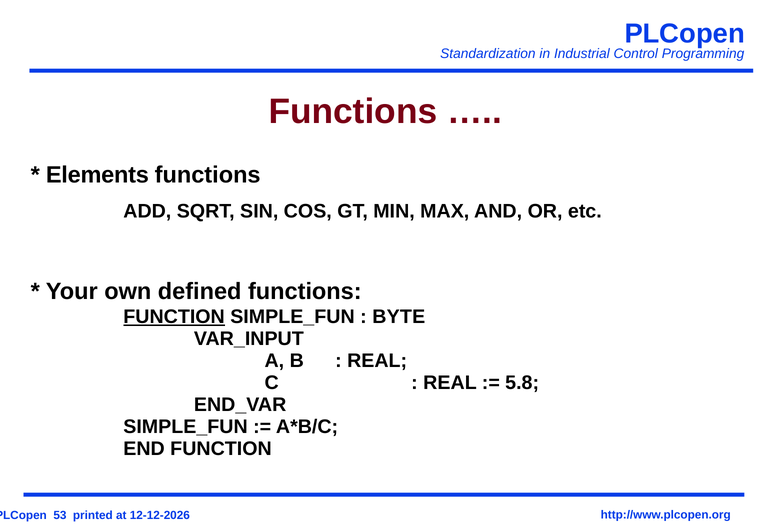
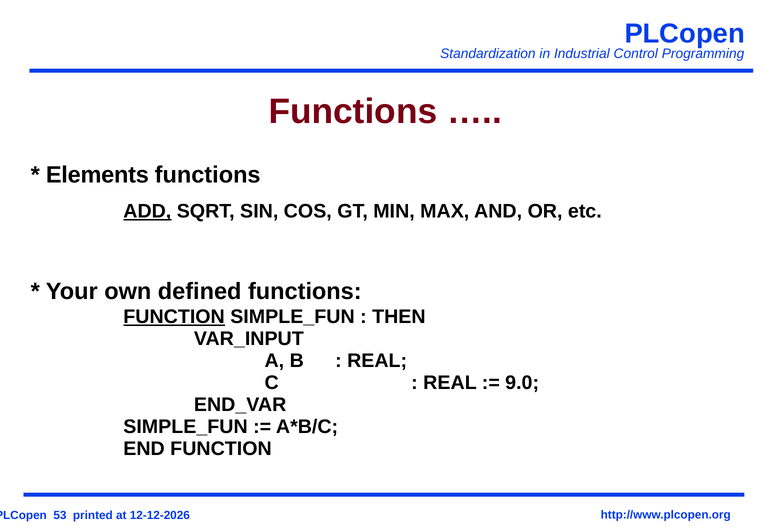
ADD underline: none -> present
BYTE: BYTE -> THEN
5.8: 5.8 -> 9.0
